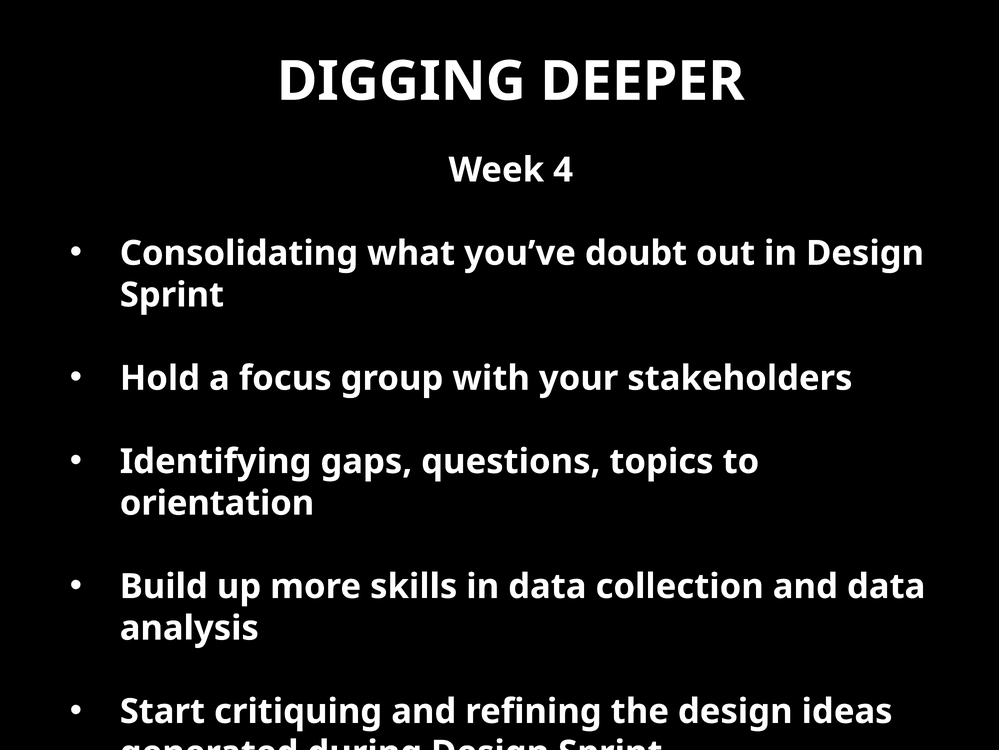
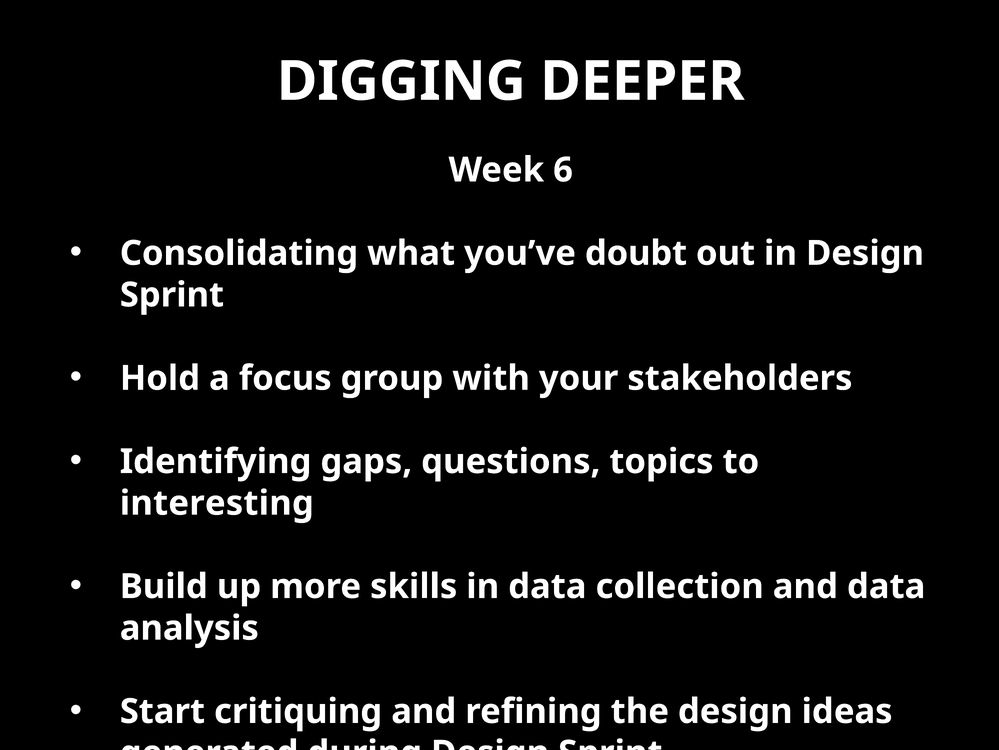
4: 4 -> 6
orientation: orientation -> interesting
